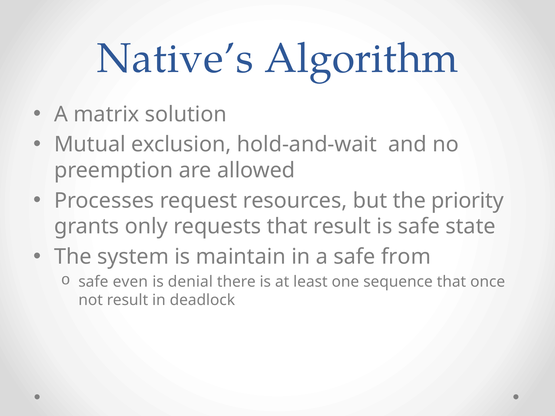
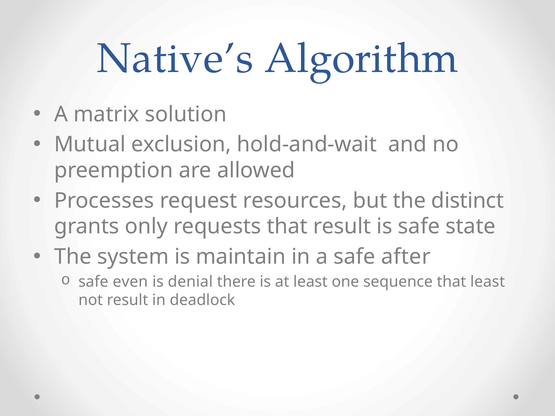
priority: priority -> distinct
from: from -> after
that once: once -> least
